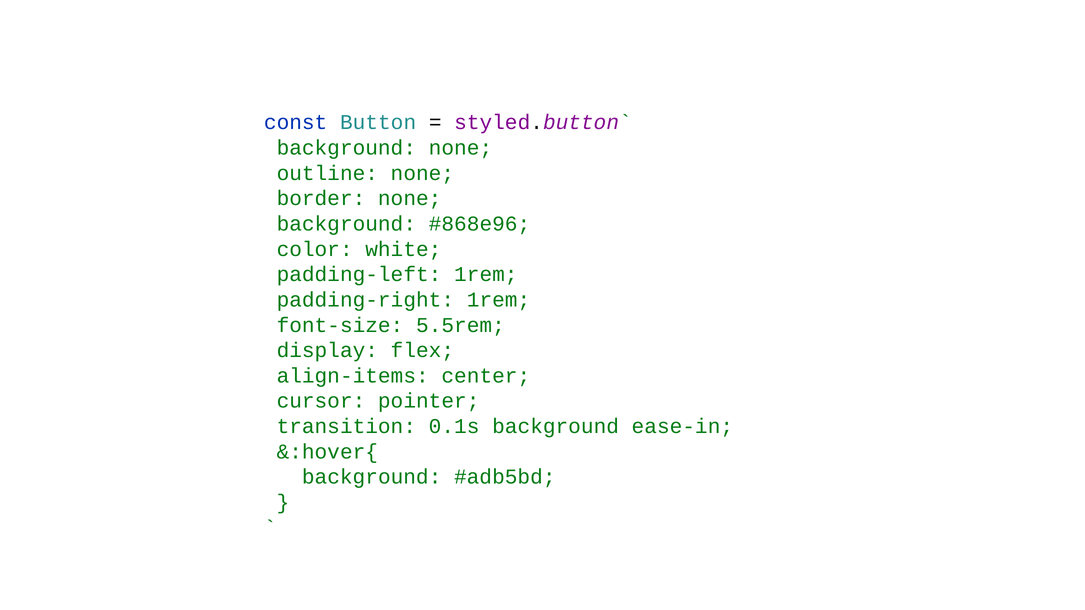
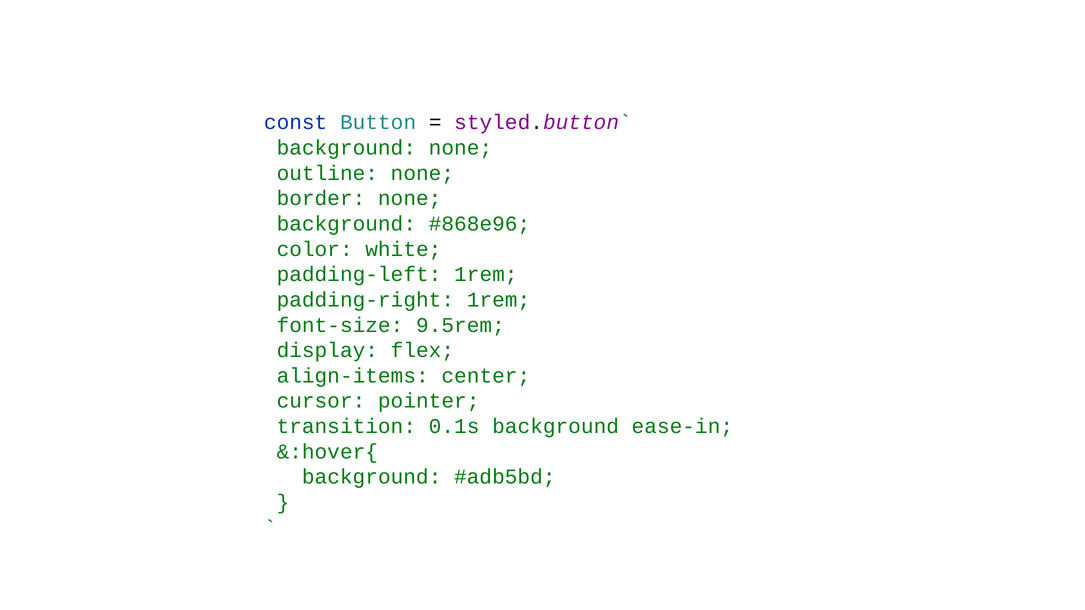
5.5rem: 5.5rem -> 9.5rem
